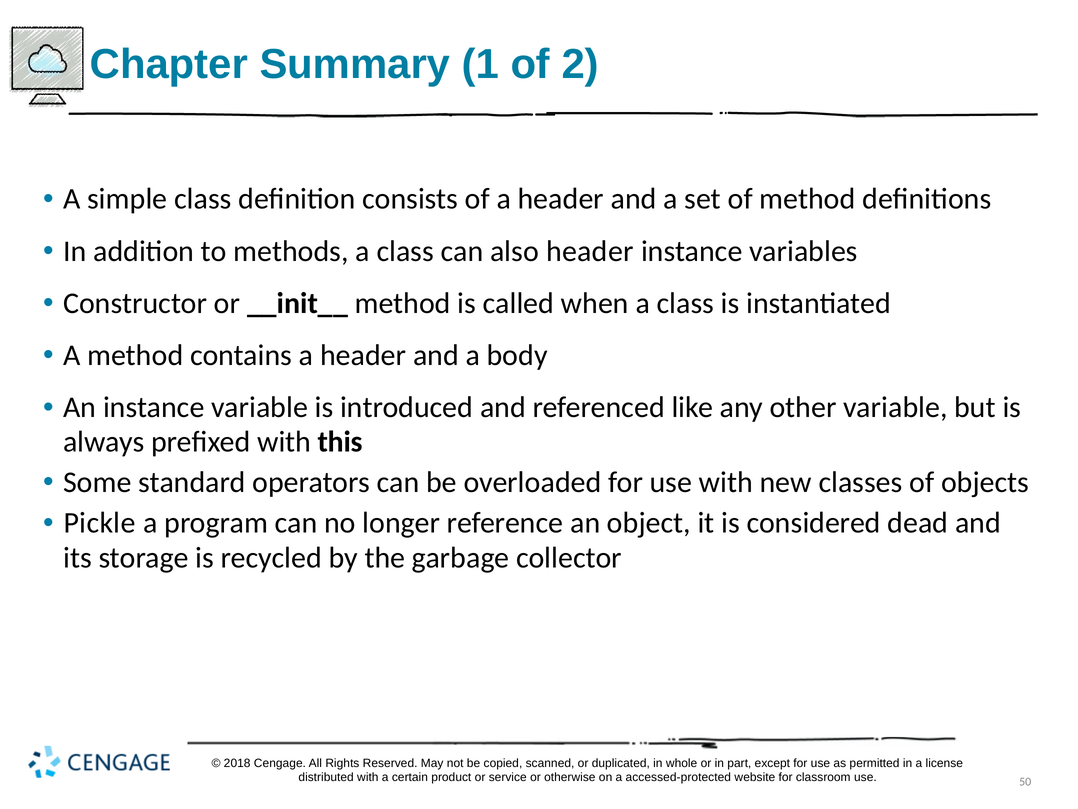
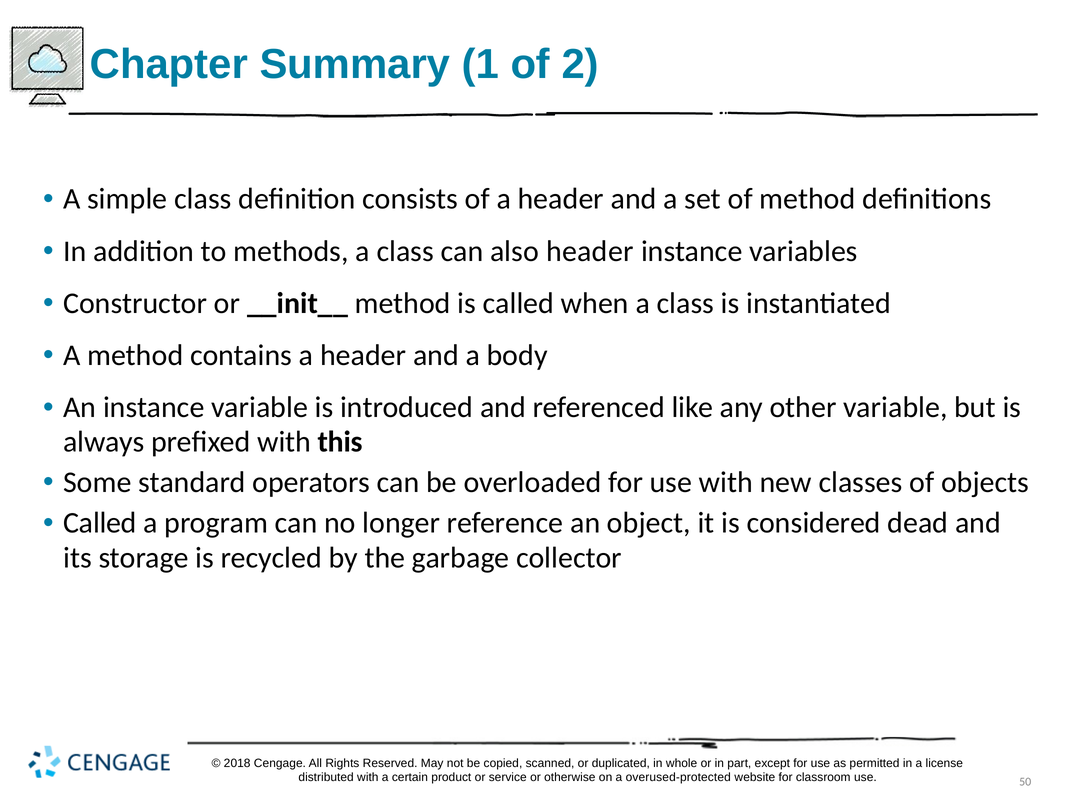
Pickle at (100, 522): Pickle -> Called
accessed-protected: accessed-protected -> overused-protected
